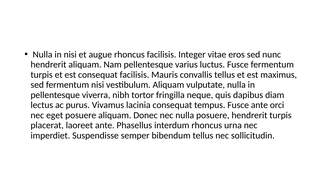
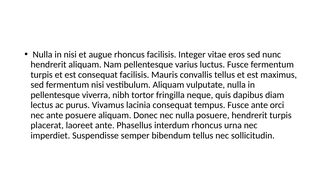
nec eget: eget -> ante
